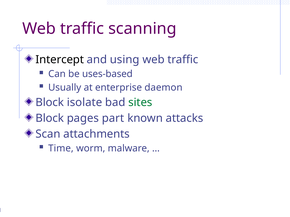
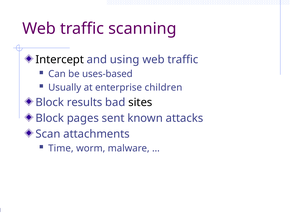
daemon: daemon -> children
isolate: isolate -> results
sites colour: green -> black
part: part -> sent
